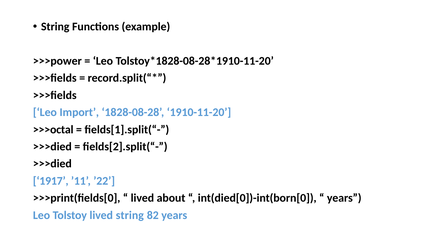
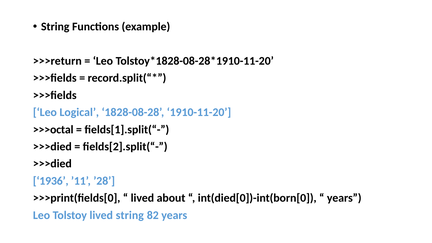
>>>power: >>>power -> >>>return
Import: Import -> Logical
1917: 1917 -> 1936
’22: ’22 -> ’28
